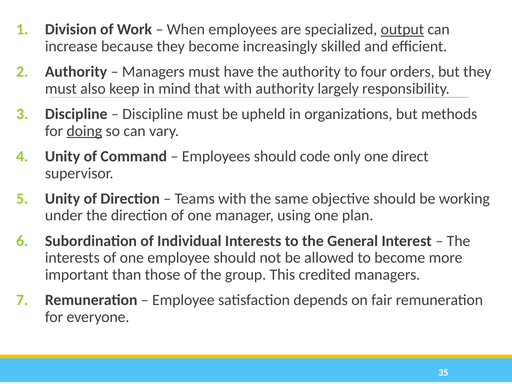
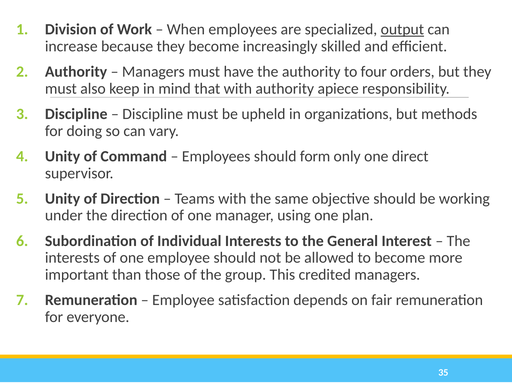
largely: largely -> apiece
doing underline: present -> none
code: code -> form
